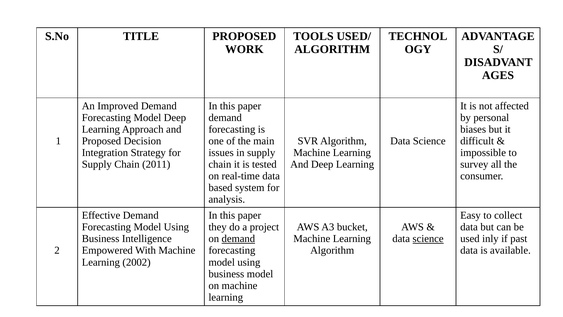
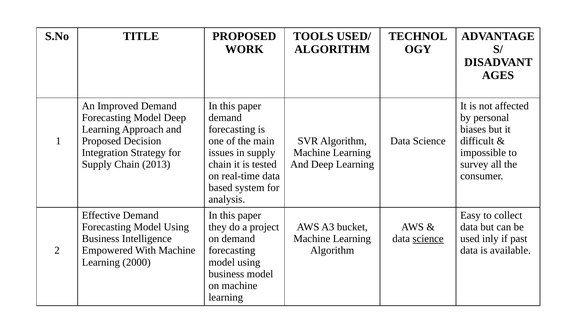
2011: 2011 -> 2013
demand at (238, 239) underline: present -> none
2002: 2002 -> 2000
